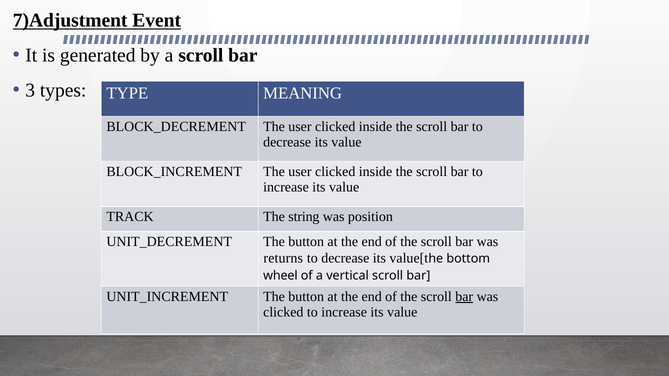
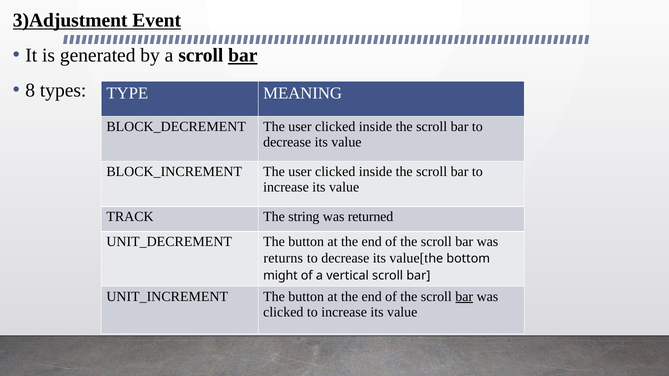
7)Adjustment: 7)Adjustment -> 3)Adjustment
bar at (243, 55) underline: none -> present
3: 3 -> 8
position: position -> returned
wheel: wheel -> might
